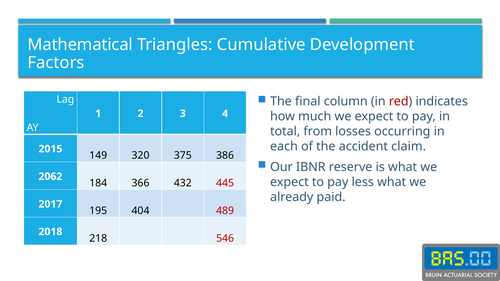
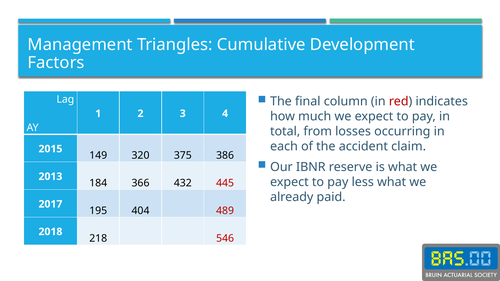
Mathematical: Mathematical -> Management
2062: 2062 -> 2013
